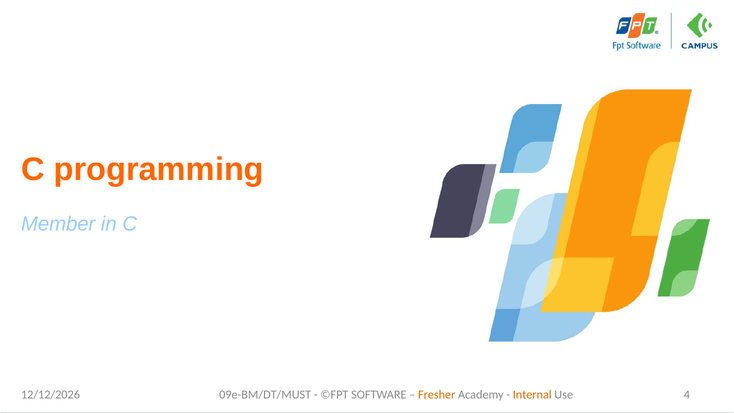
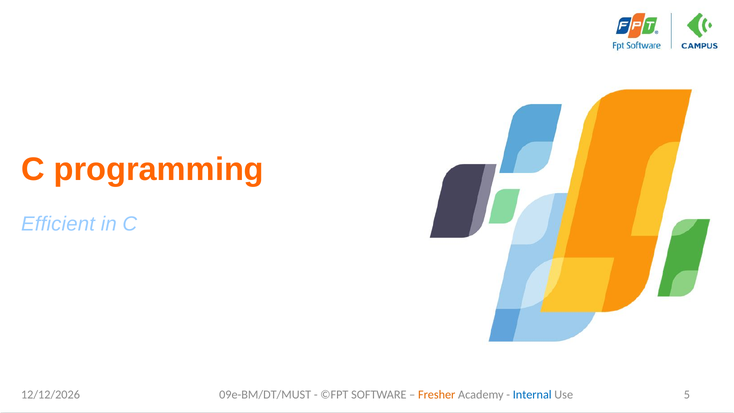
Member: Member -> Efficient
Internal colour: orange -> blue
4: 4 -> 5
